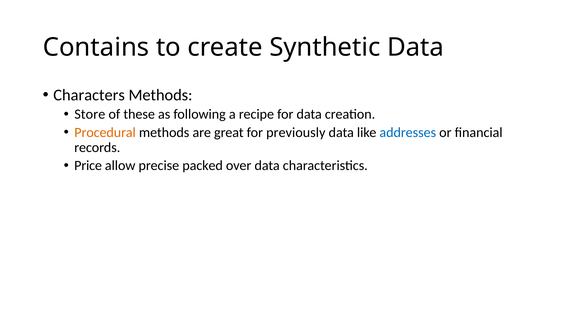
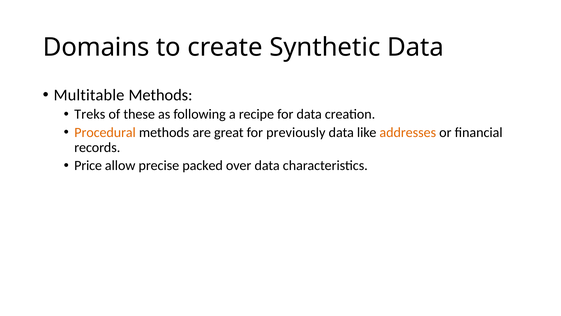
Contains: Contains -> Domains
Characters: Characters -> Multitable
Store: Store -> Treks
addresses colour: blue -> orange
